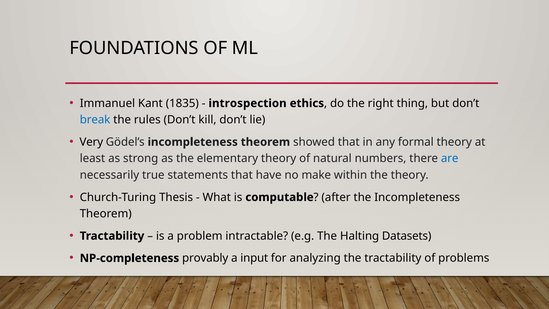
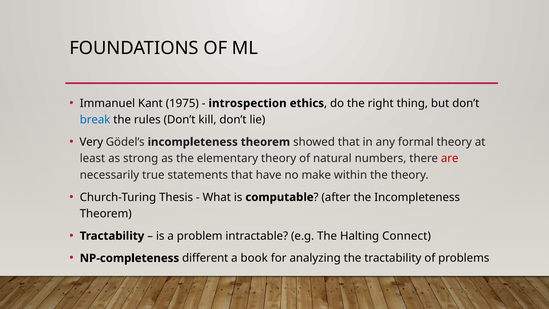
1835: 1835 -> 1975
are colour: blue -> red
Datasets: Datasets -> Connect
provably: provably -> different
input: input -> book
